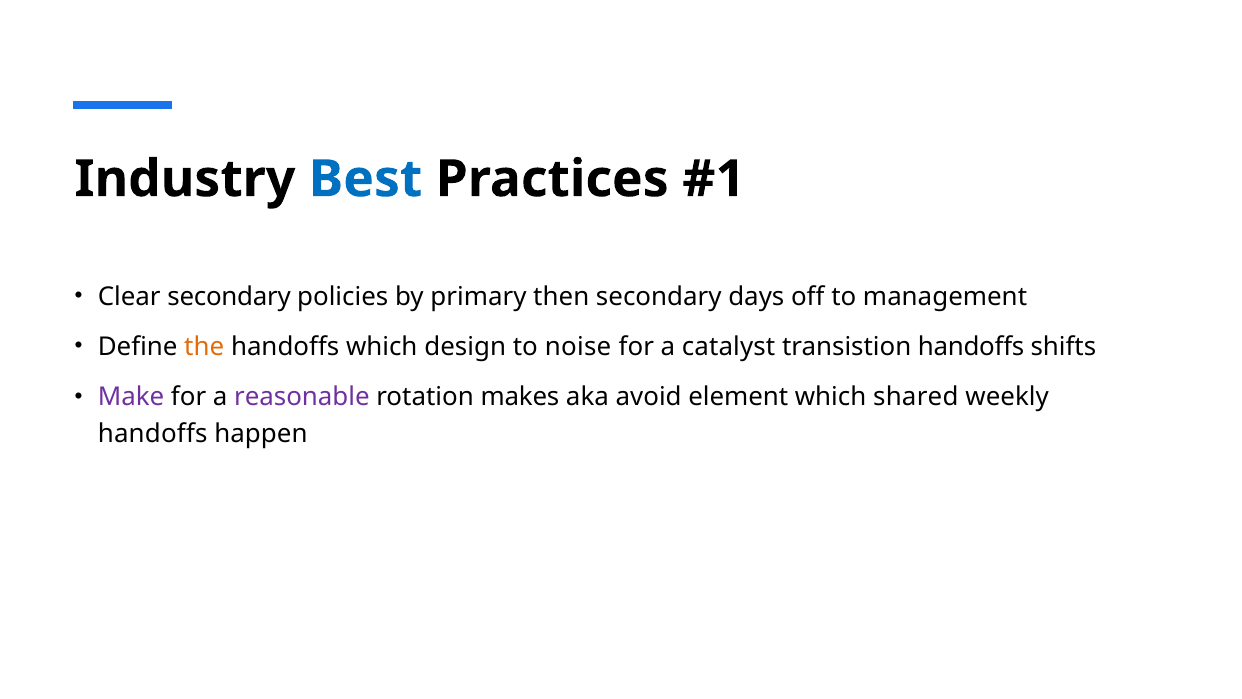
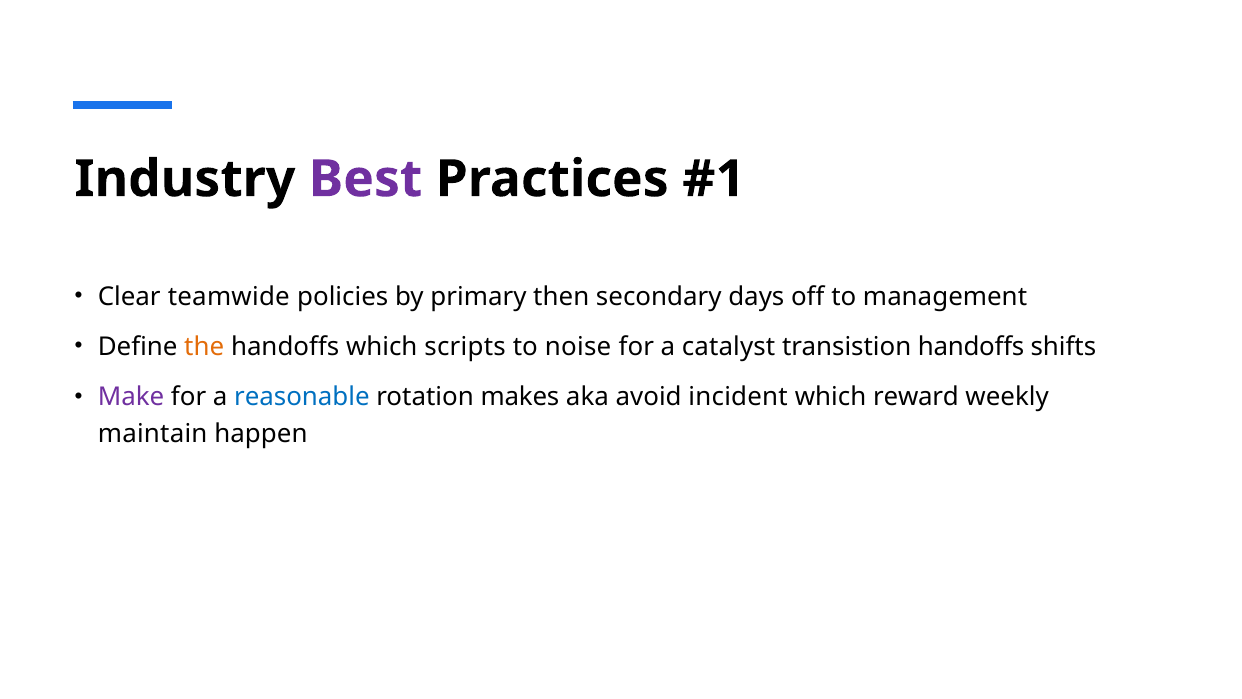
Best colour: blue -> purple
Clear secondary: secondary -> teamwide
design: design -> scripts
reasonable colour: purple -> blue
element: element -> incident
shared: shared -> reward
handoffs at (153, 434): handoffs -> maintain
